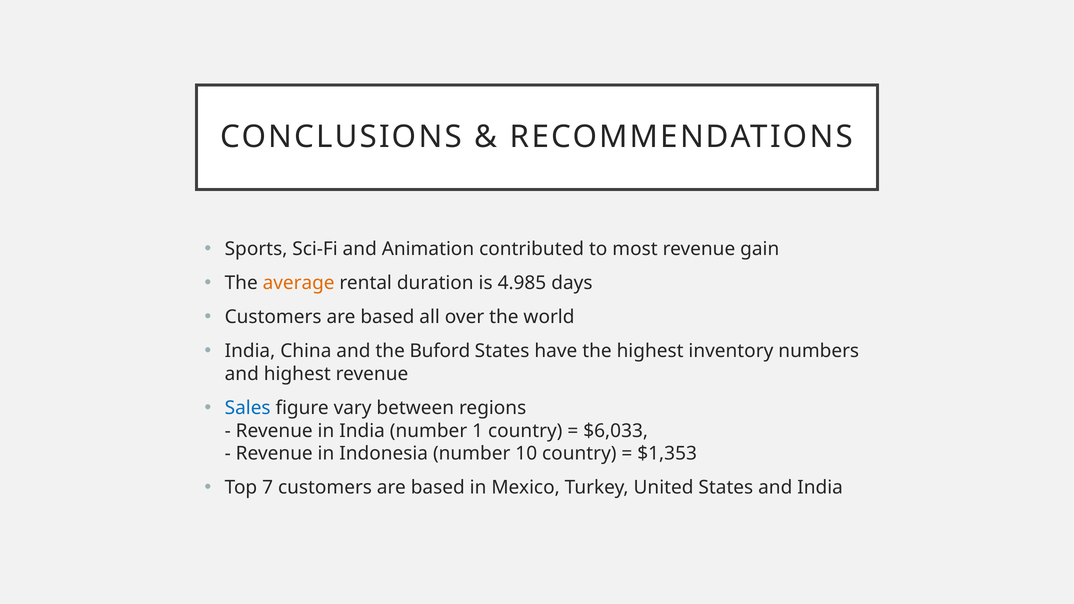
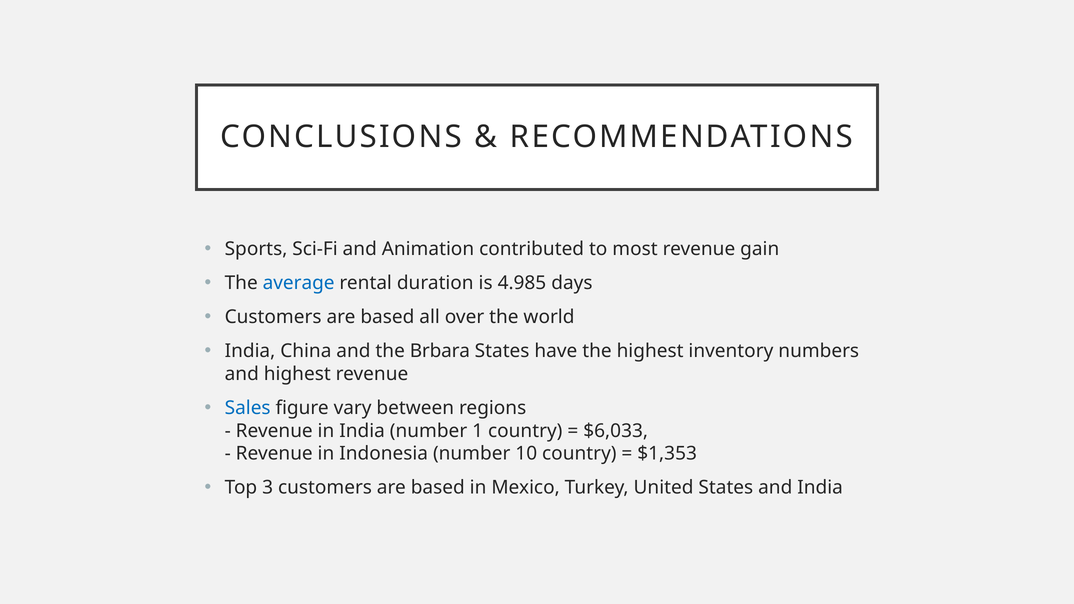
average colour: orange -> blue
Buford: Buford -> Brbara
7: 7 -> 3
